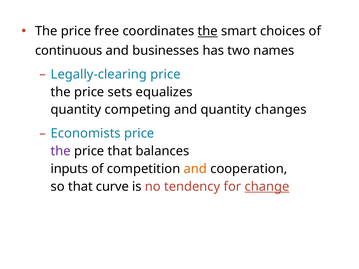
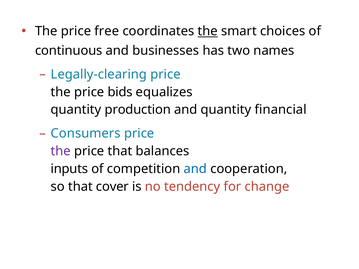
sets: sets -> bids
competing: competing -> production
changes: changes -> financial
Economists: Economists -> Consumers
and at (195, 169) colour: orange -> blue
curve: curve -> cover
change underline: present -> none
